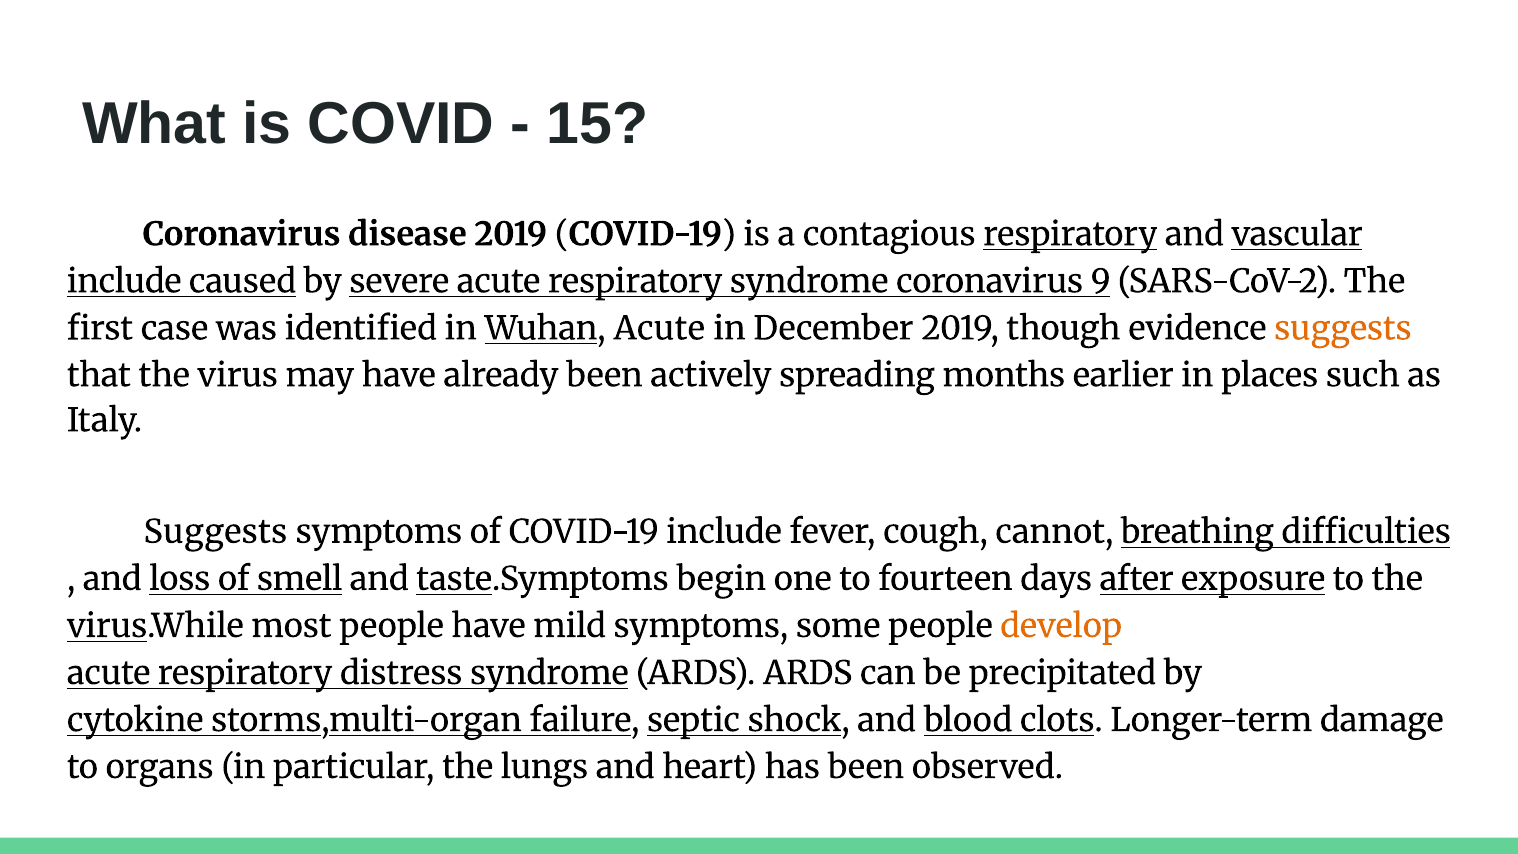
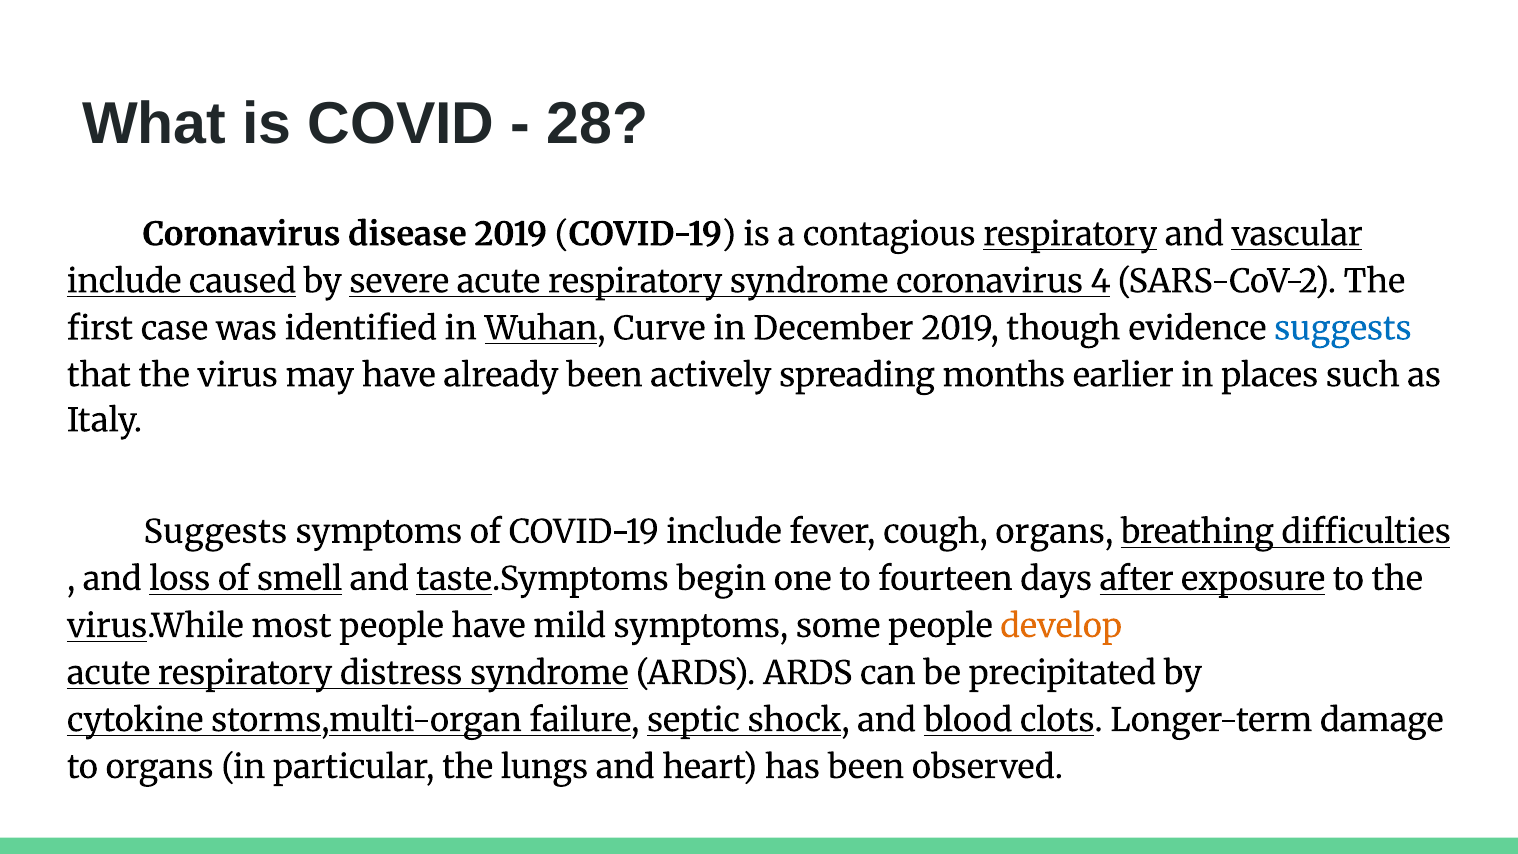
15: 15 -> 28
9: 9 -> 4
Wuhan Acute: Acute -> Curve
suggests at (1343, 329) colour: orange -> blue
cough cannot: cannot -> organs
